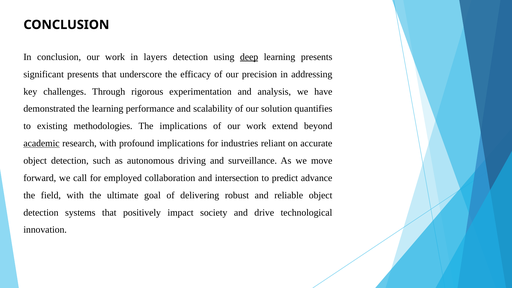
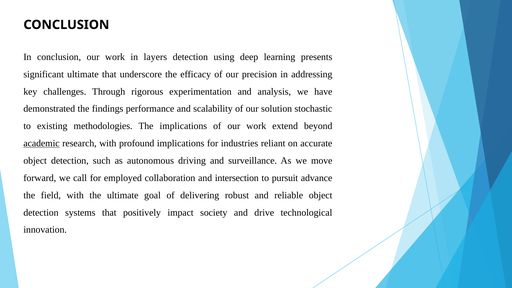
deep underline: present -> none
significant presents: presents -> ultimate
the learning: learning -> findings
quantifies: quantifies -> stochastic
predict: predict -> pursuit
